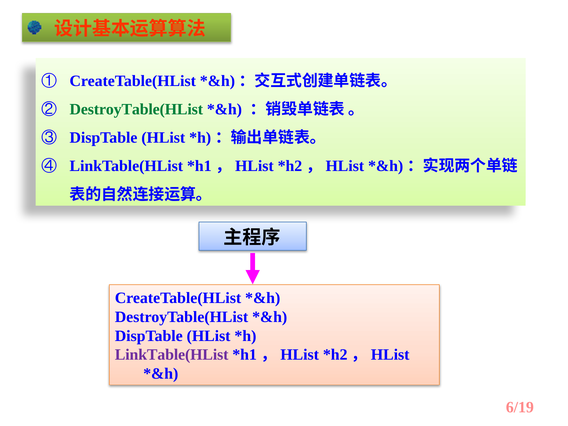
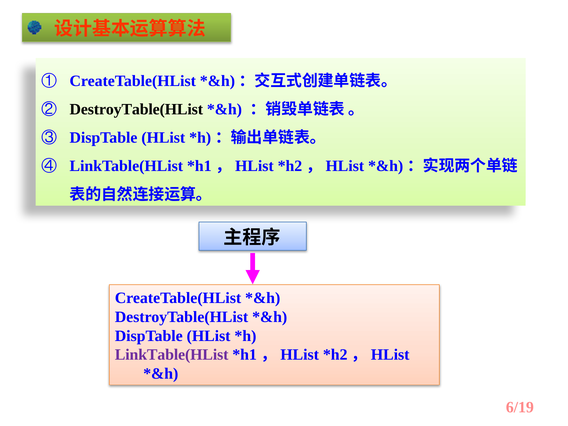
DestroyTable(HList at (136, 109) colour: green -> black
